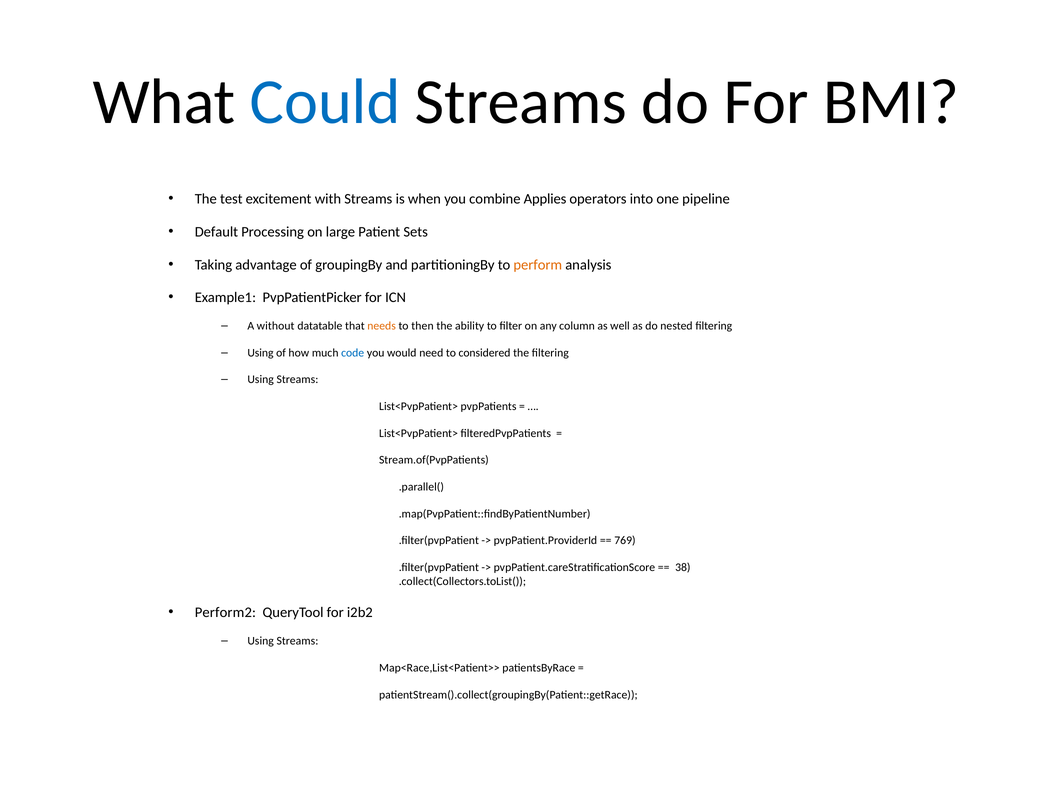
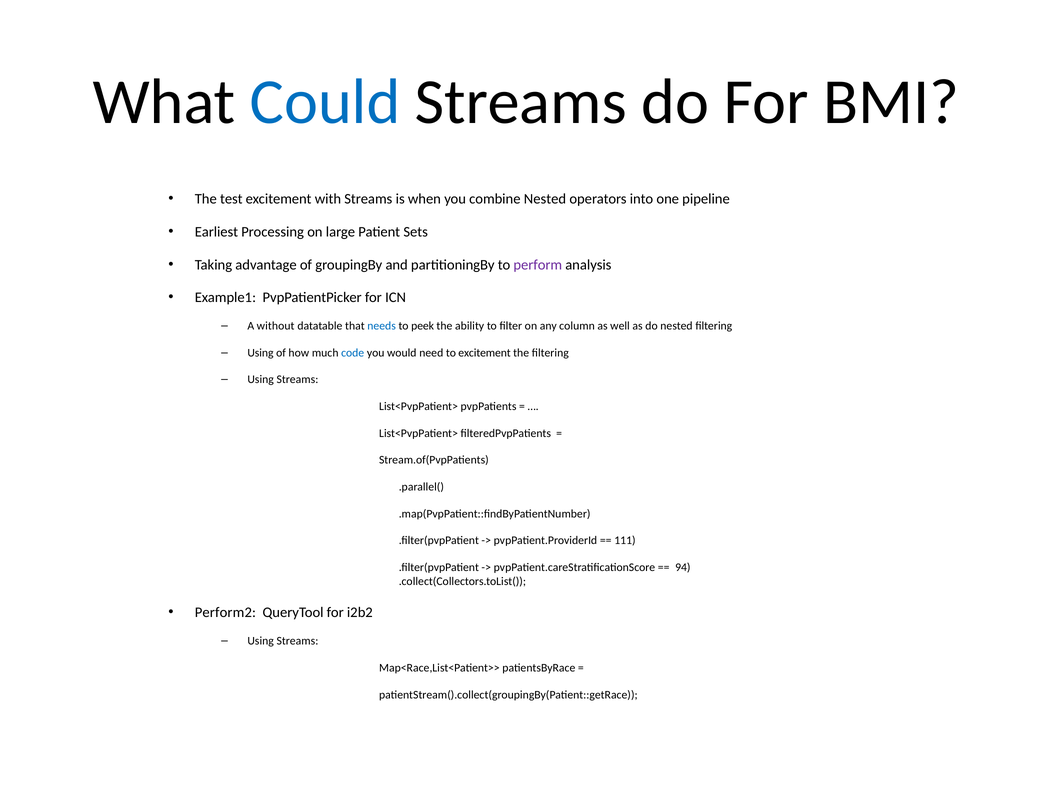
combine Applies: Applies -> Nested
Default: Default -> Earliest
perform colour: orange -> purple
needs colour: orange -> blue
then: then -> peek
to considered: considered -> excitement
769: 769 -> 111
38: 38 -> 94
